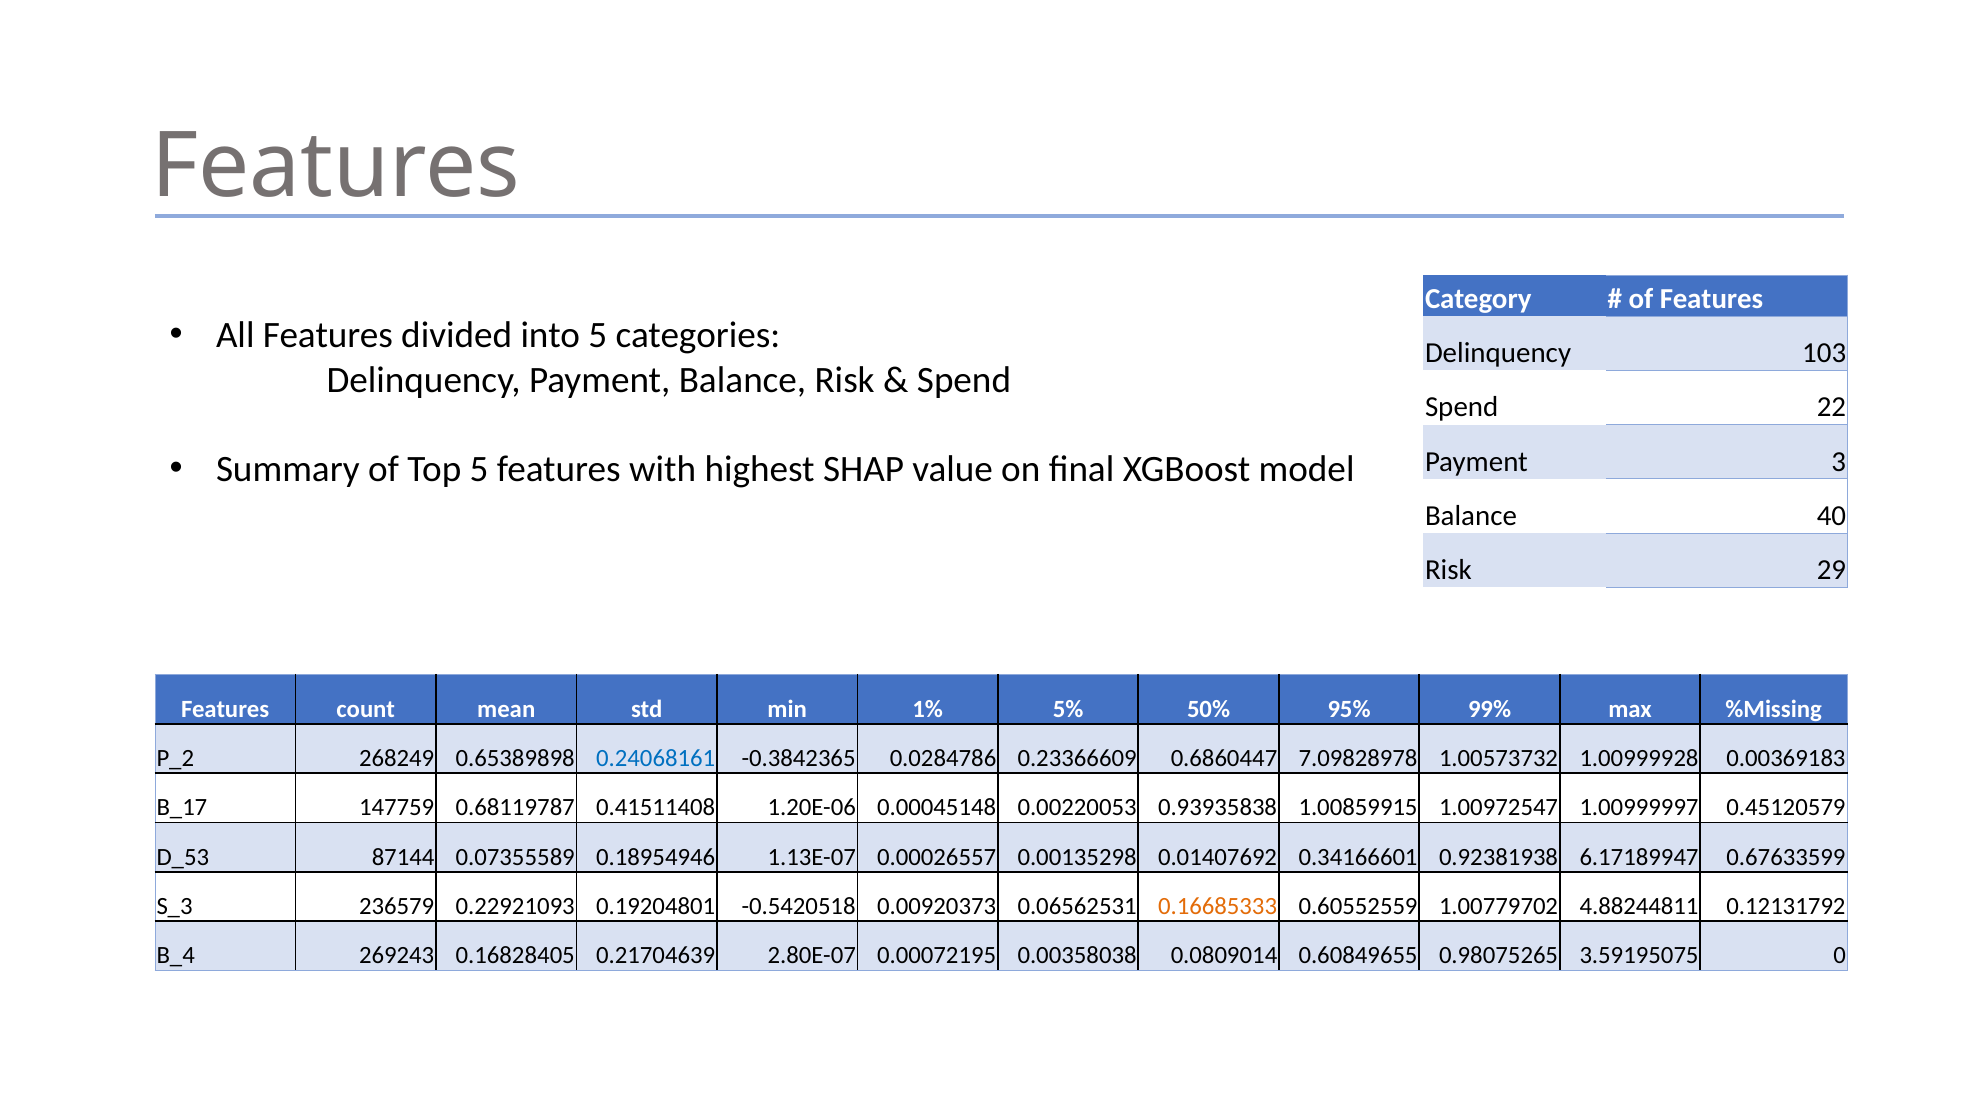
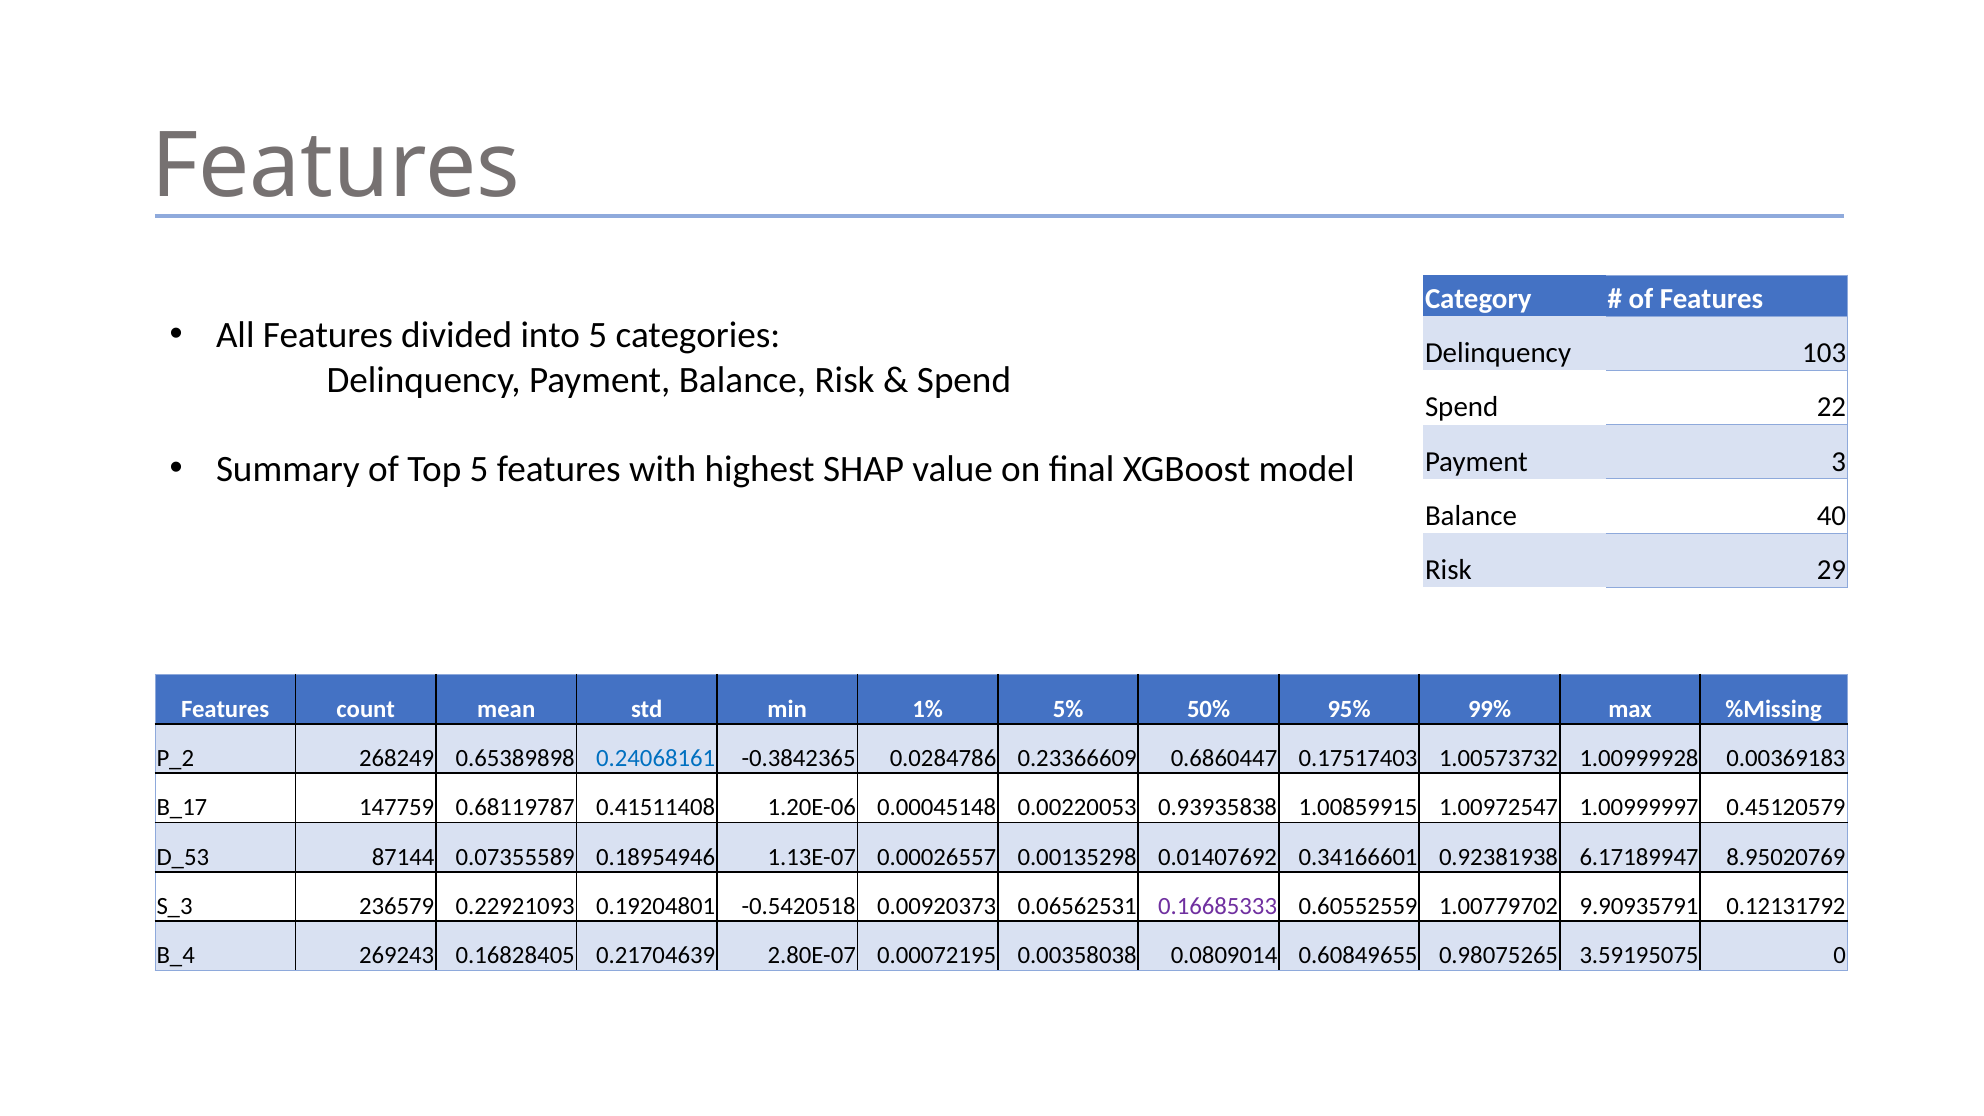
7.09828978: 7.09828978 -> 0.17517403
0.67633599: 0.67633599 -> 8.95020769
0.16685333 colour: orange -> purple
4.88244811: 4.88244811 -> 9.90935791
